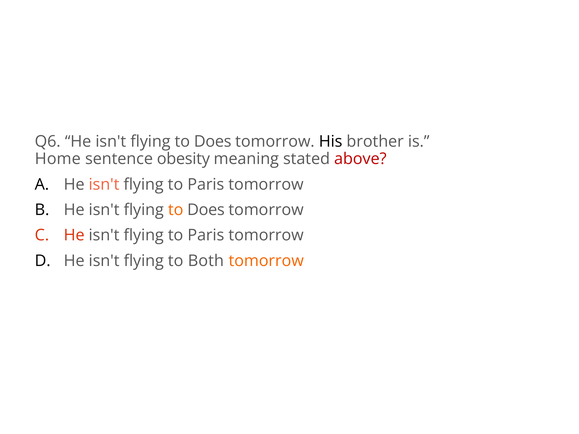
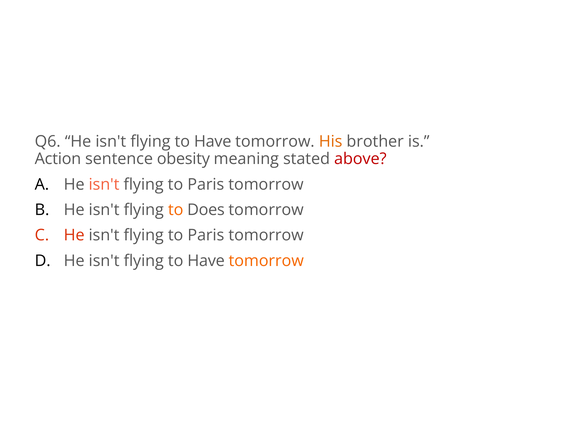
Does at (213, 142): Does -> Have
His colour: black -> orange
Home: Home -> Action
Both at (206, 261): Both -> Have
